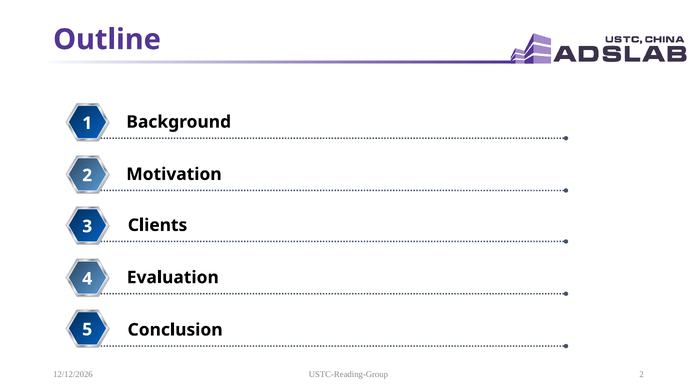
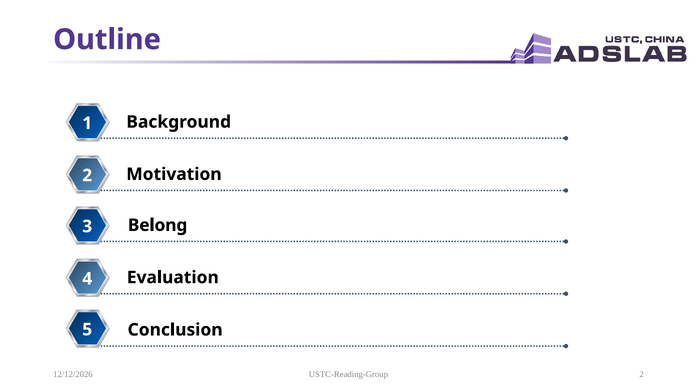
Clients: Clients -> Belong
